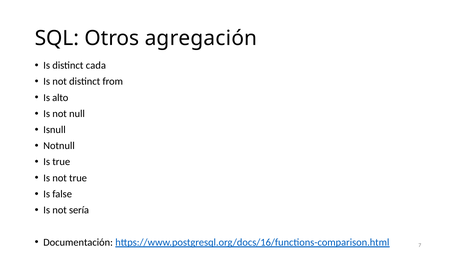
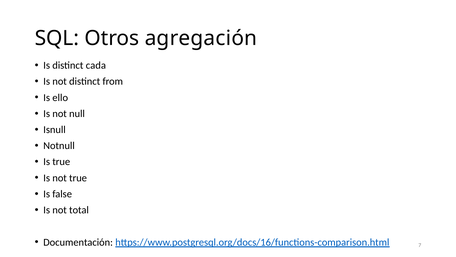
alto: alto -> ello
sería: sería -> total
